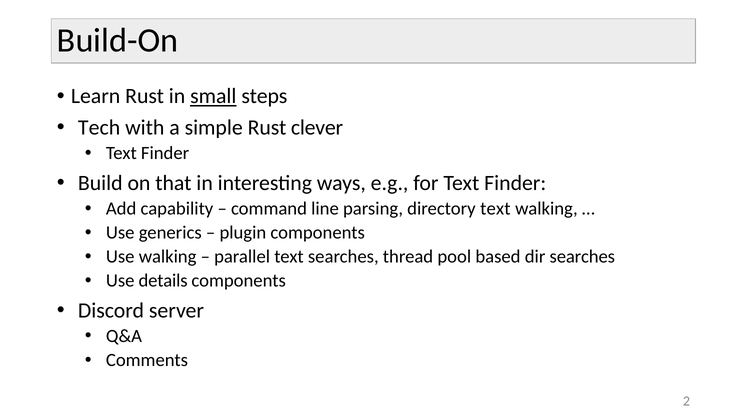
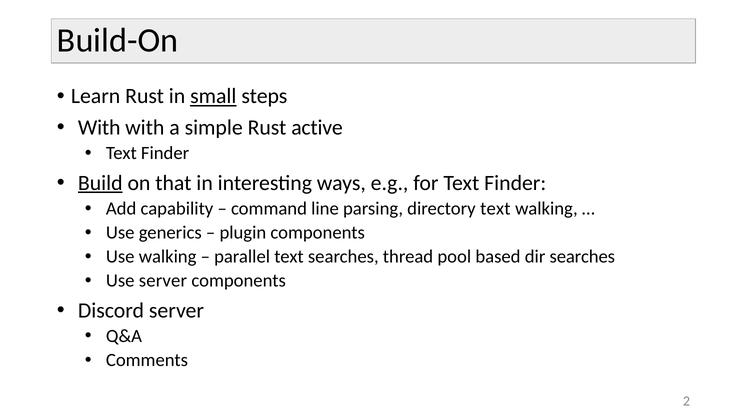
Tech at (99, 128): Tech -> With
clever: clever -> active
Build underline: none -> present
Use details: details -> server
